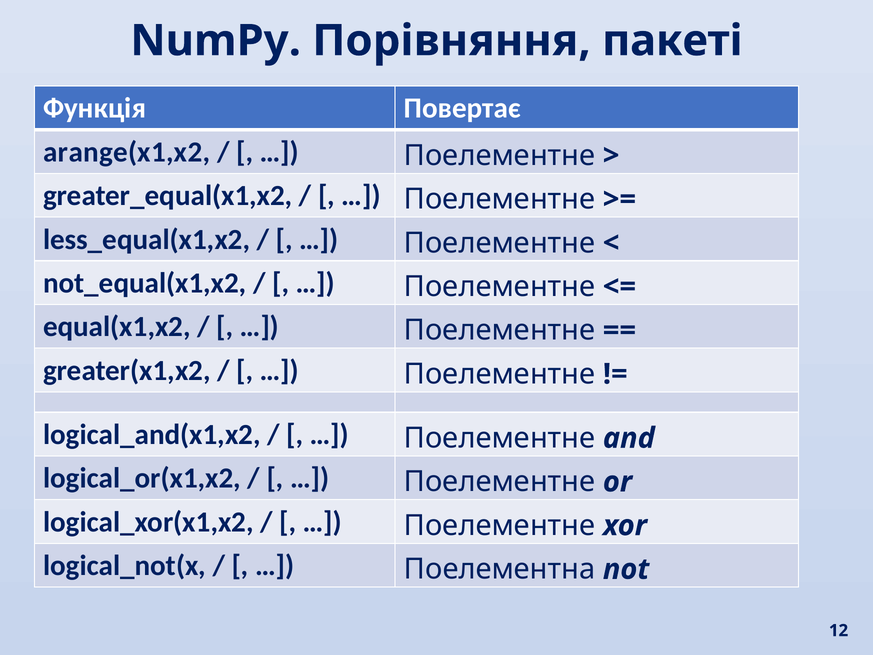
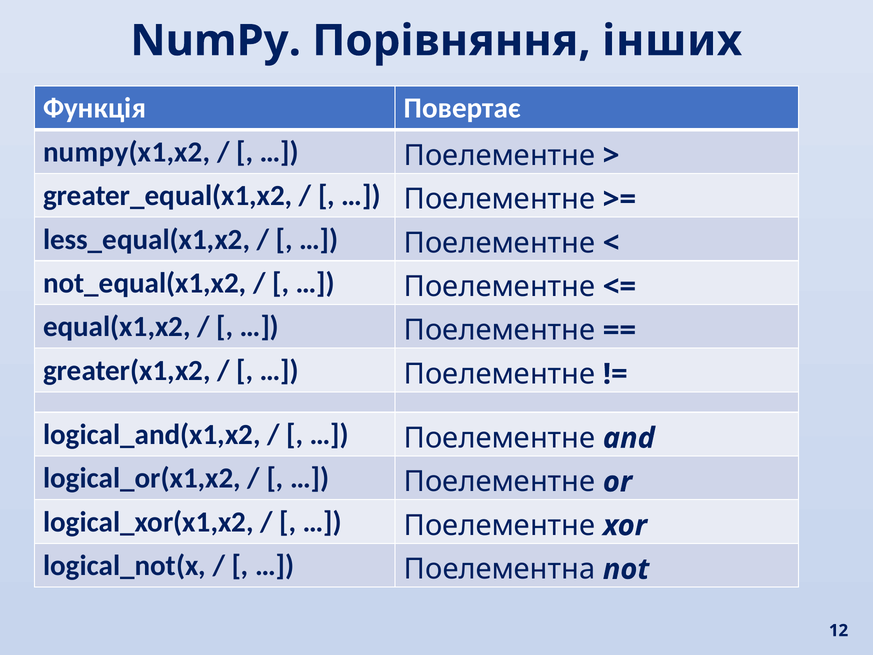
пакеті: пакеті -> інших
arange(x1,x2: arange(x1,x2 -> numpy(x1,x2
